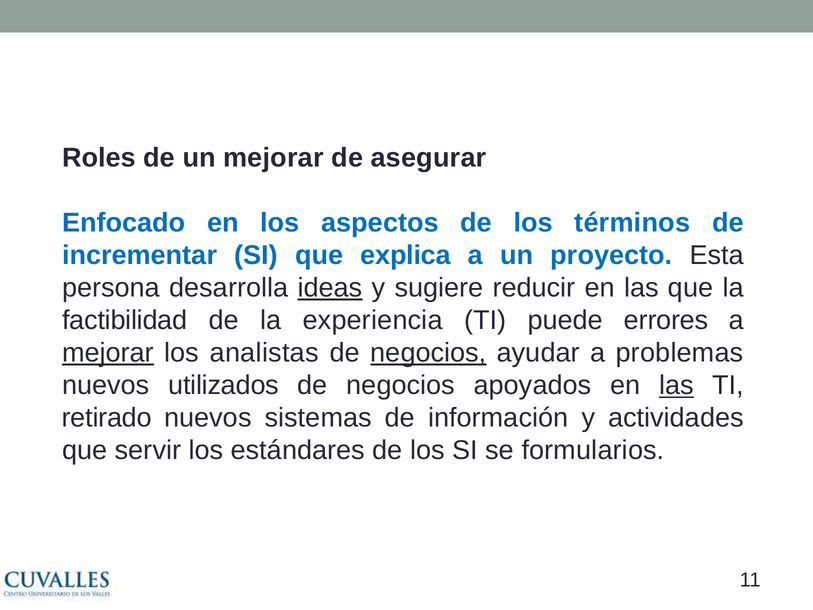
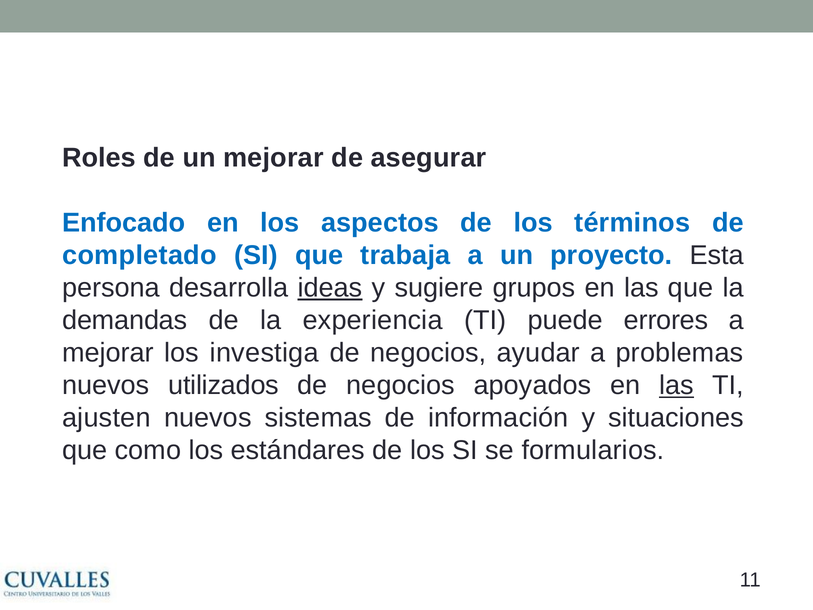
incrementar: incrementar -> completado
explica: explica -> trabaja
reducir: reducir -> grupos
factibilidad: factibilidad -> demandas
mejorar at (108, 353) underline: present -> none
analistas: analistas -> investiga
negocios at (428, 353) underline: present -> none
retirado: retirado -> ajusten
actividades: actividades -> situaciones
servir: servir -> como
